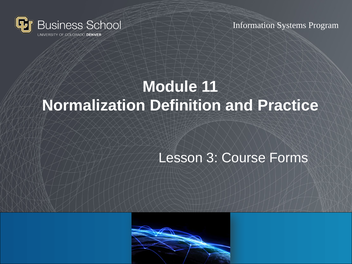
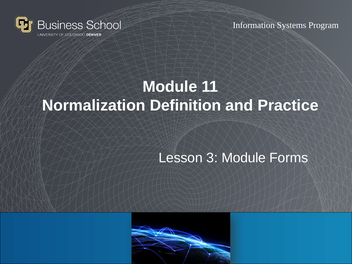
3 Course: Course -> Module
